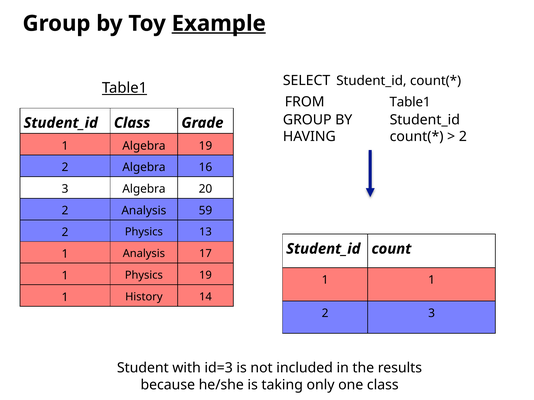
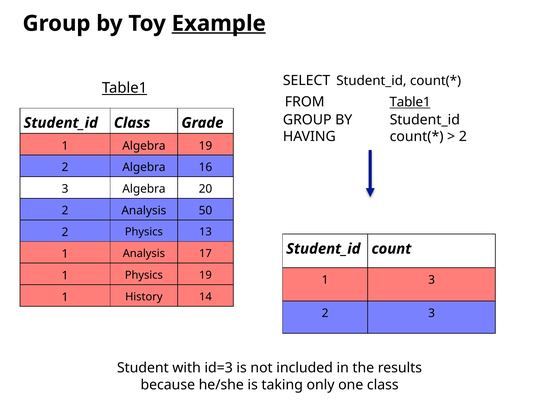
Table1 at (410, 102) underline: none -> present
59: 59 -> 50
1 1: 1 -> 3
